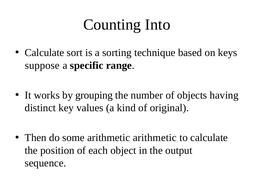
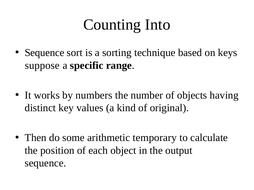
Calculate at (44, 53): Calculate -> Sequence
grouping: grouping -> numbers
arithmetic arithmetic: arithmetic -> temporary
